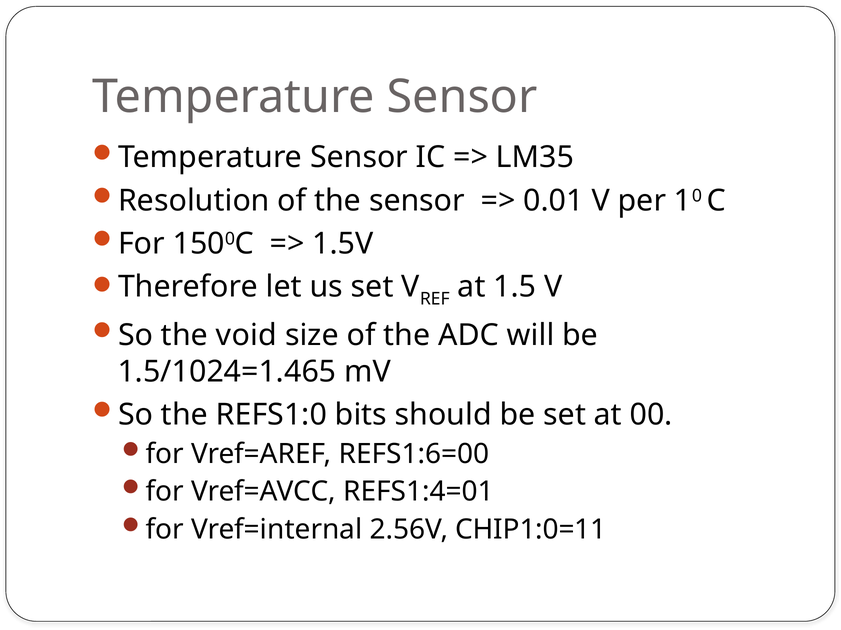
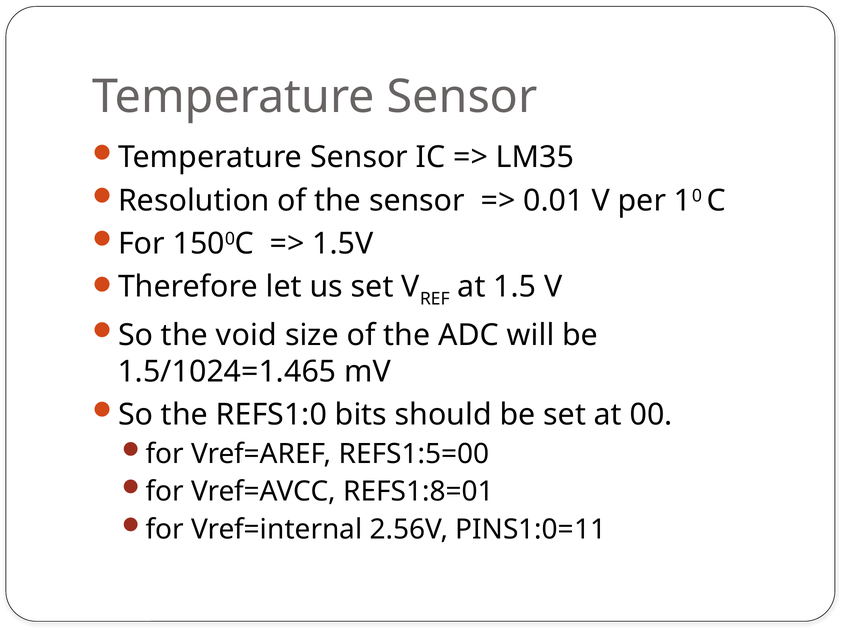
REFS1:6=00: REFS1:6=00 -> REFS1:5=00
REFS1:4=01: REFS1:4=01 -> REFS1:8=01
CHIP1:0=11: CHIP1:0=11 -> PINS1:0=11
